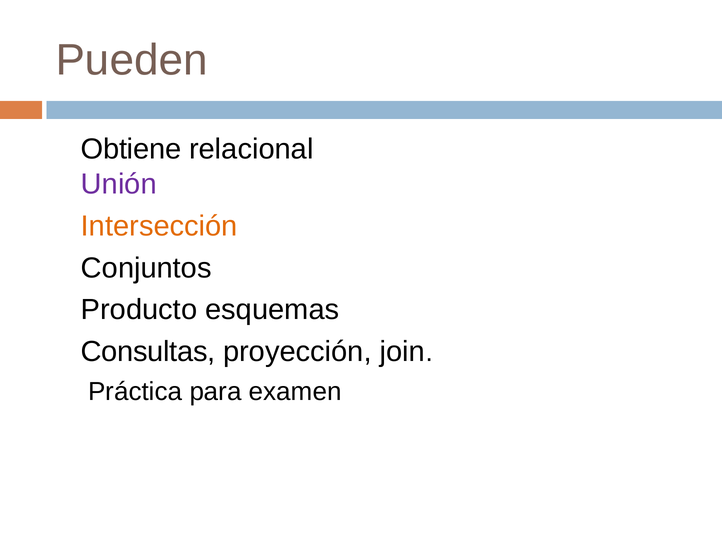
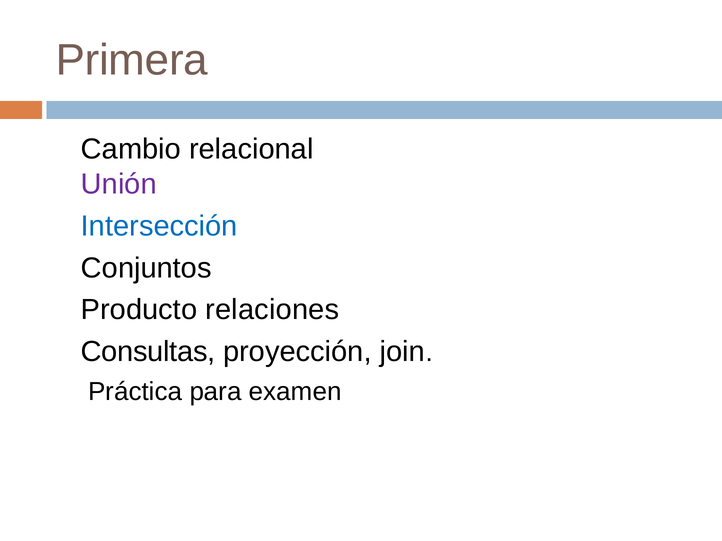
Pueden: Pueden -> Primera
Obtiene: Obtiene -> Cambio
Intersección colour: orange -> blue
esquemas: esquemas -> relaciones
